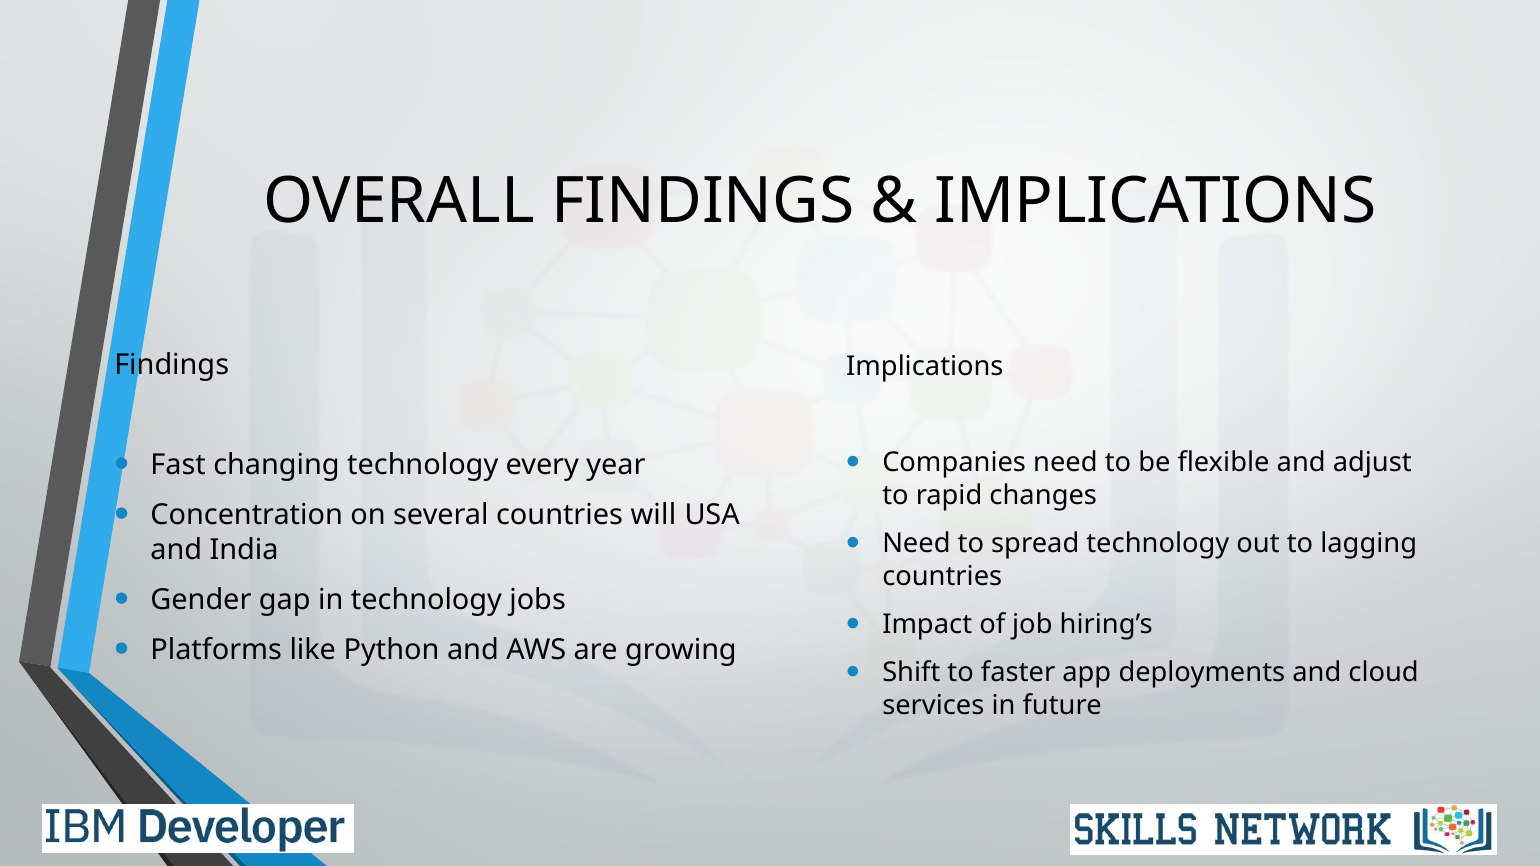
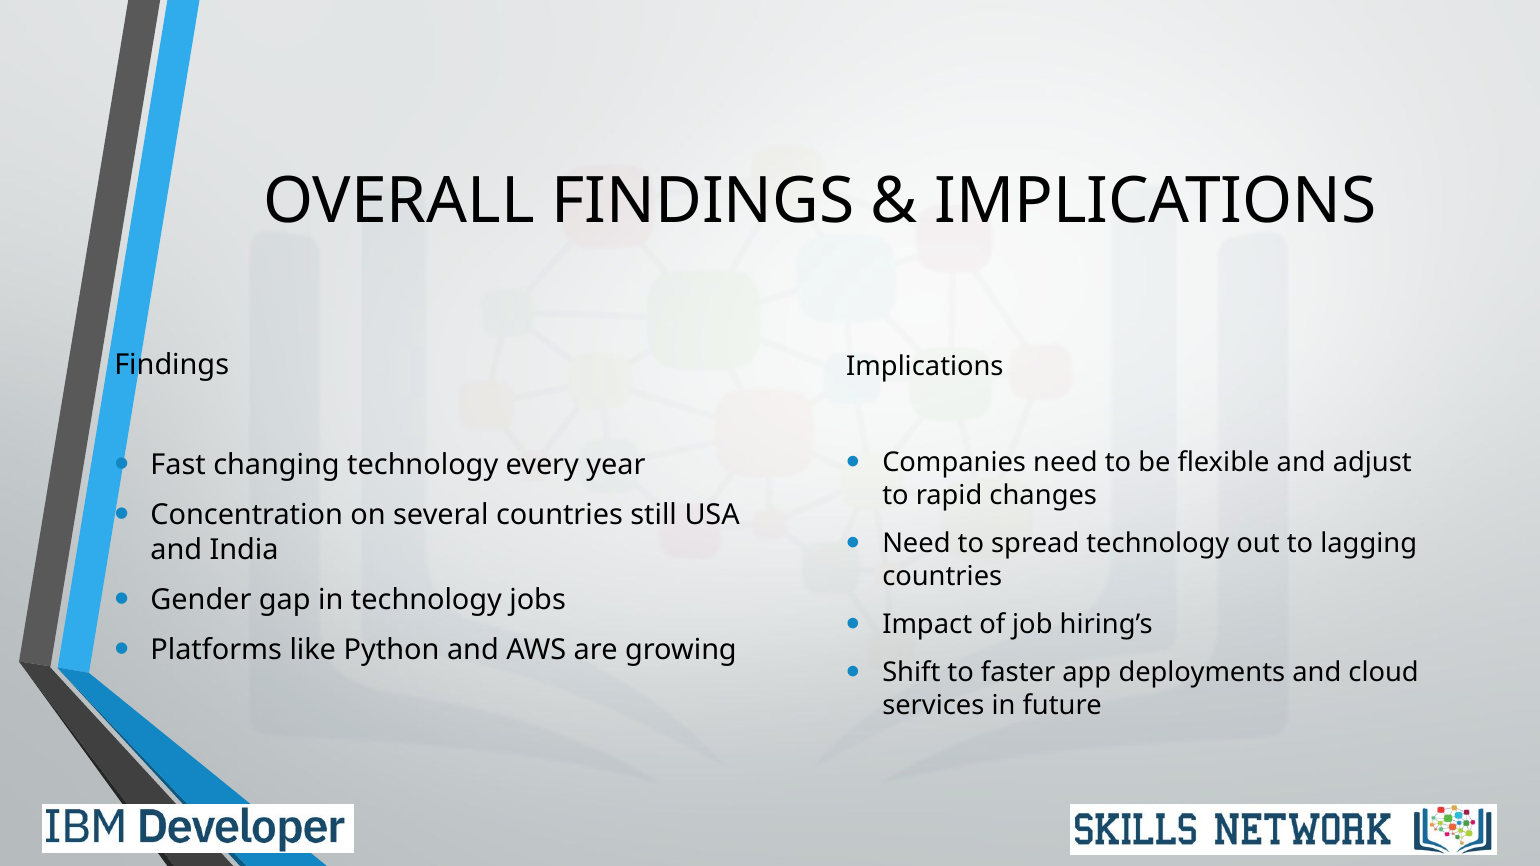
will: will -> still
